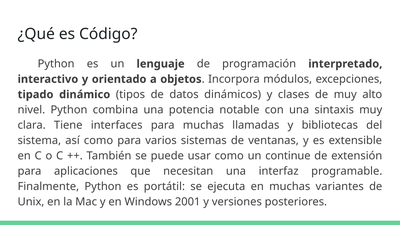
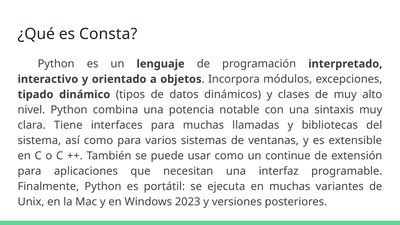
Código: Código -> Consta
2001: 2001 -> 2023
